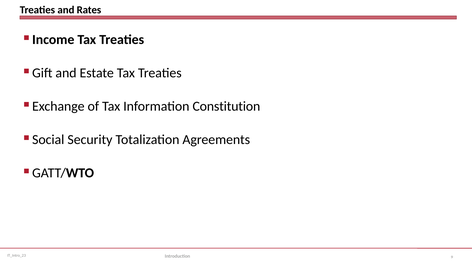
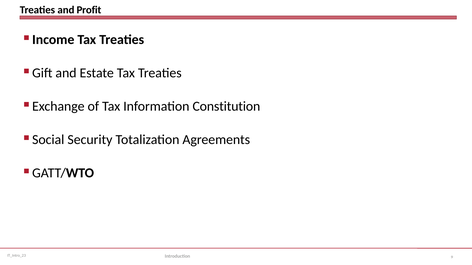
Rates: Rates -> Profit
